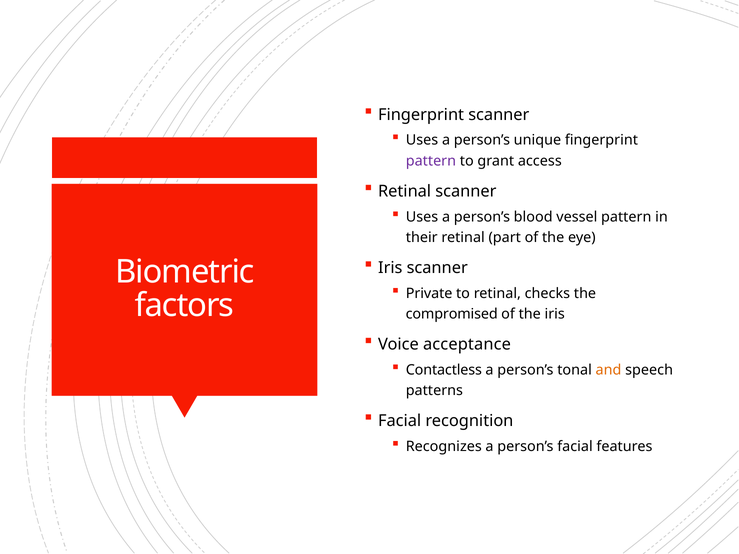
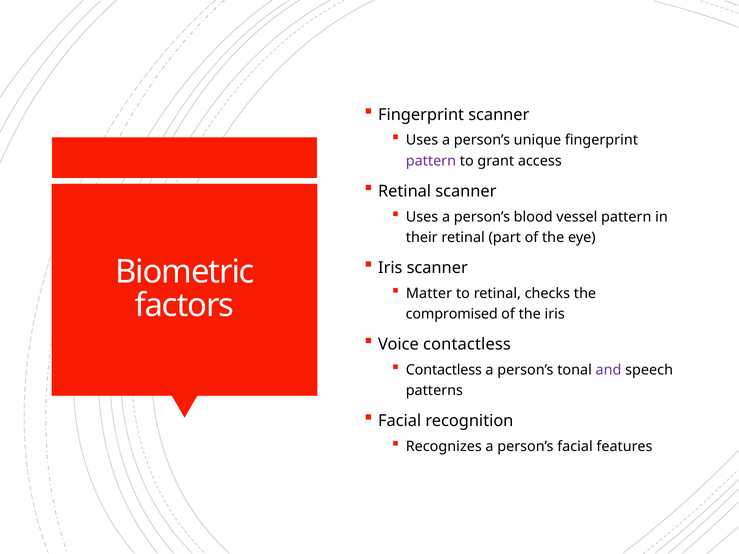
Private: Private -> Matter
Voice acceptance: acceptance -> contactless
and colour: orange -> purple
